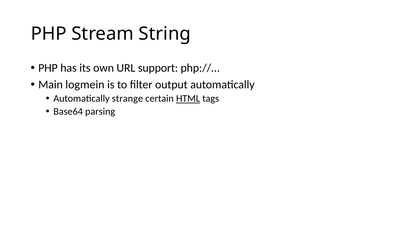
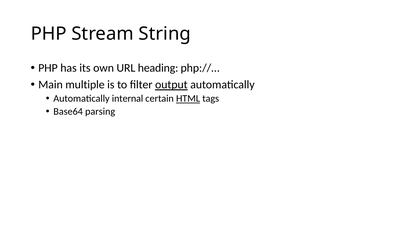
support: support -> heading
logmein: logmein -> multiple
output underline: none -> present
strange: strange -> internal
